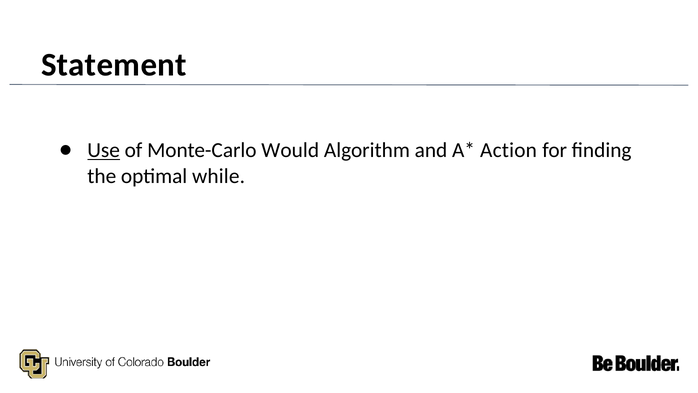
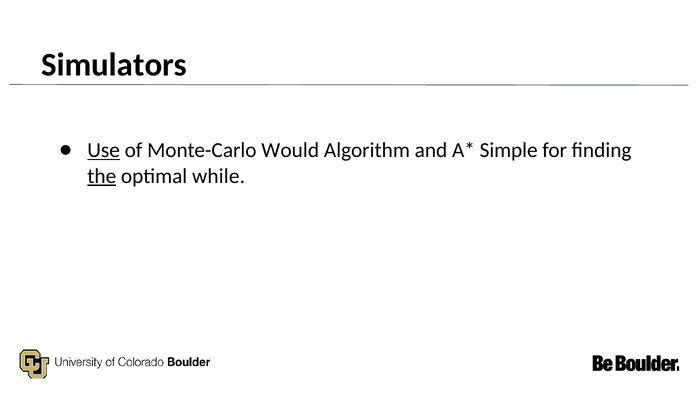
Statement: Statement -> Simulators
Action: Action -> Simple
the underline: none -> present
